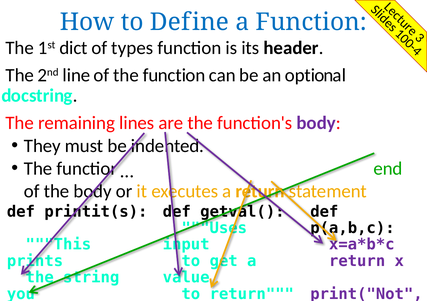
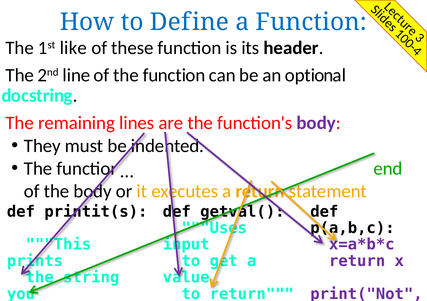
dict: dict -> like
types: types -> these
